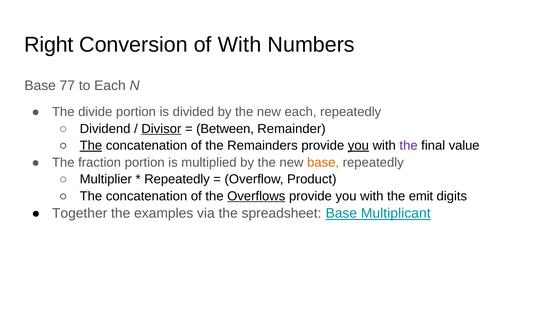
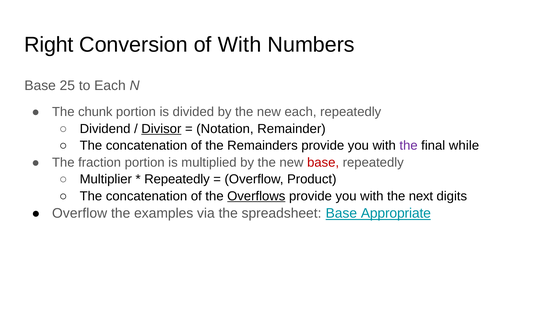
77: 77 -> 25
divide: divide -> chunk
Between: Between -> Notation
The at (91, 146) underline: present -> none
you at (358, 146) underline: present -> none
value: value -> while
base at (323, 162) colour: orange -> red
emit: emit -> next
Together at (80, 213): Together -> Overflow
Multiplicant: Multiplicant -> Appropriate
